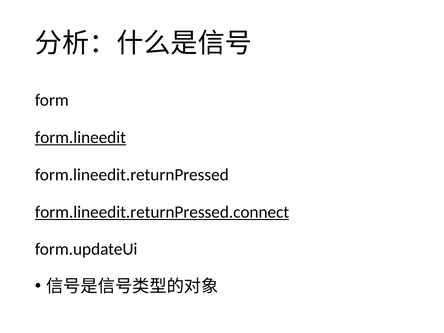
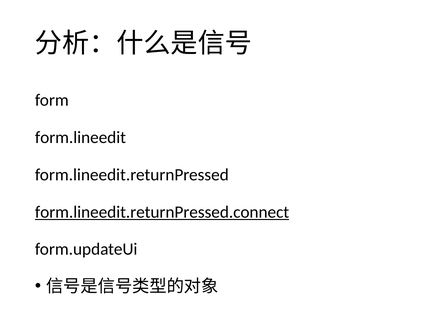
form.lineedit underline: present -> none
